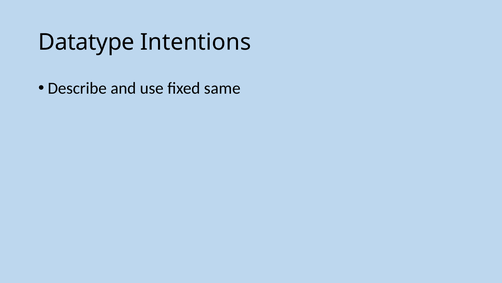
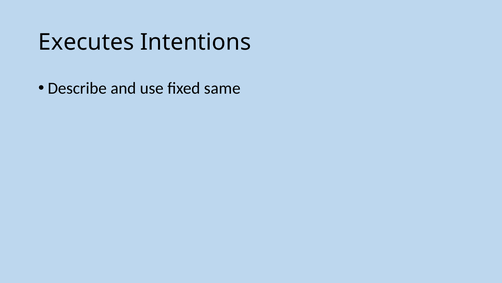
Datatype: Datatype -> Executes
